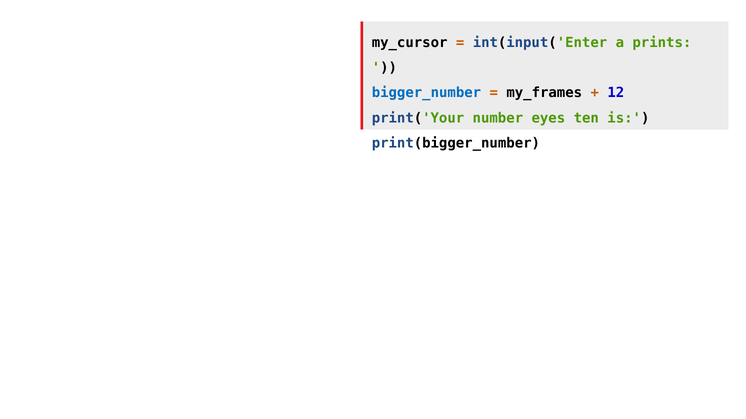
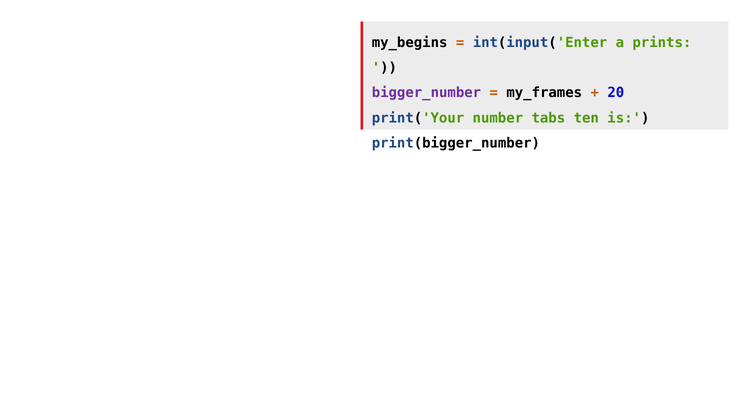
my_cursor: my_cursor -> my_begins
bigger_number colour: blue -> purple
12: 12 -> 20
eyes: eyes -> tabs
